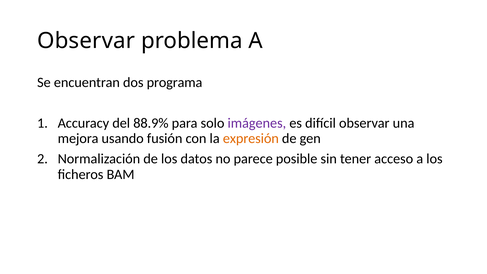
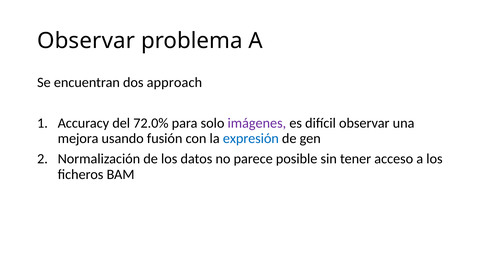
programa: programa -> approach
88.9%: 88.9% -> 72.0%
expresión colour: orange -> blue
